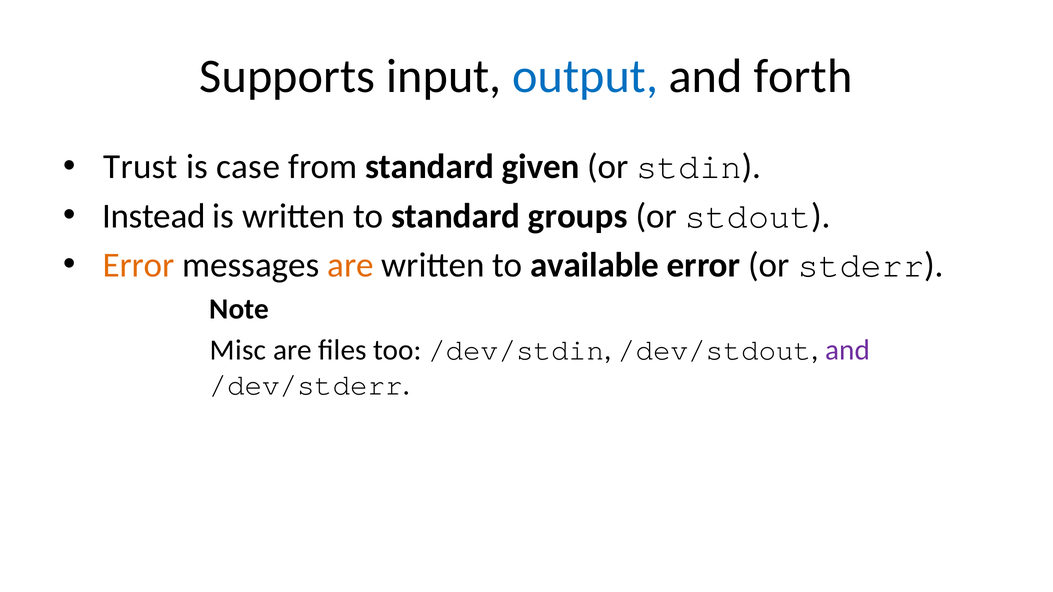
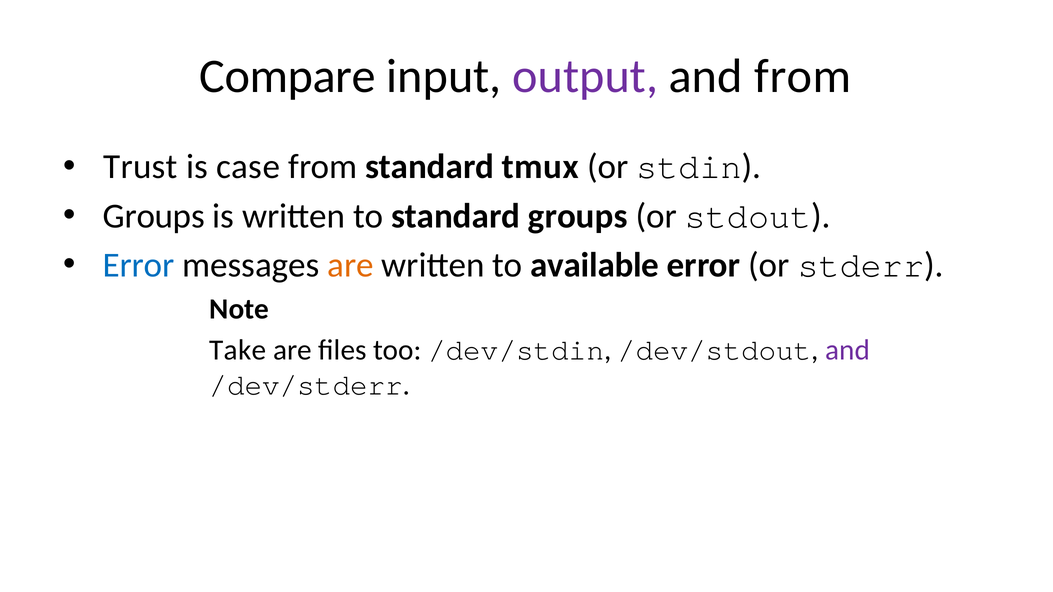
Supports: Supports -> Compare
output colour: blue -> purple
and forth: forth -> from
given: given -> tmux
Instead at (154, 216): Instead -> Groups
Error at (139, 265) colour: orange -> blue
Misc: Misc -> Take
